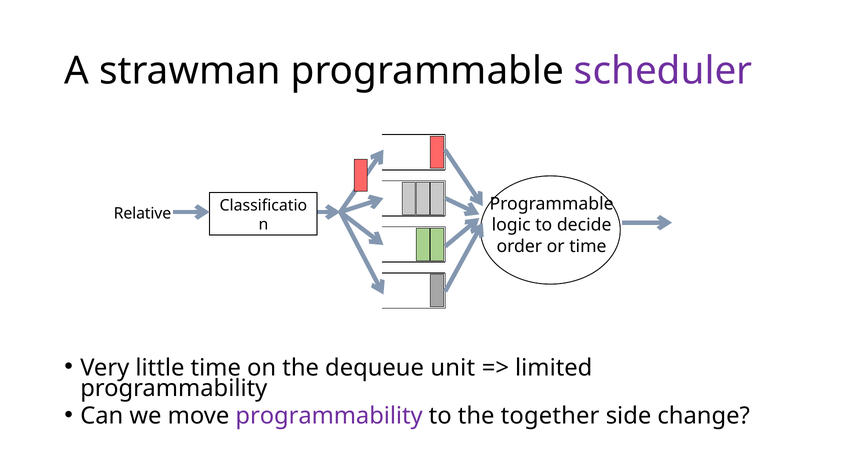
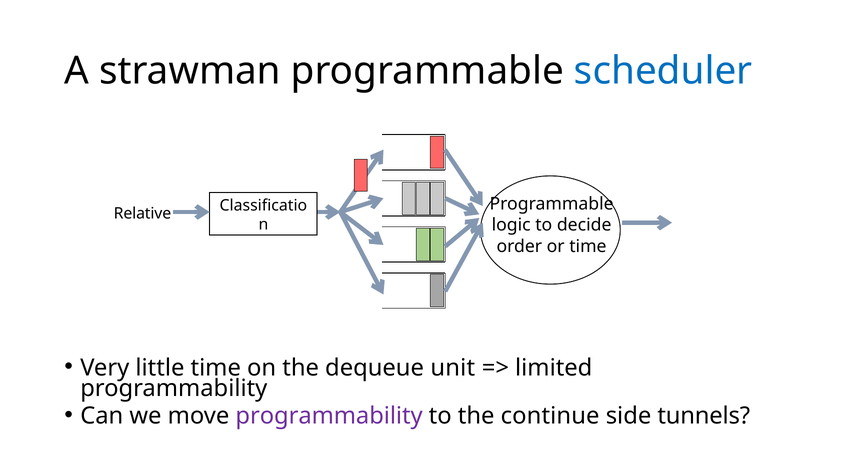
scheduler colour: purple -> blue
together: together -> continue
change: change -> tunnels
